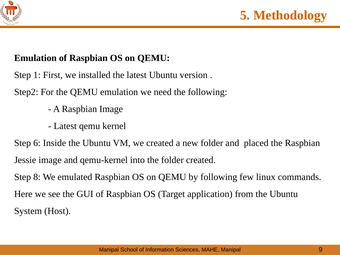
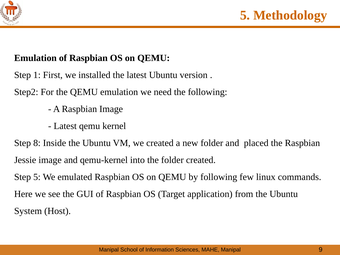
6: 6 -> 8
Step 8: 8 -> 5
